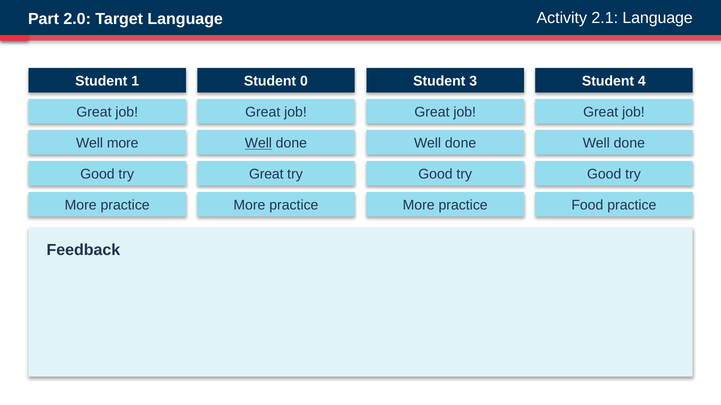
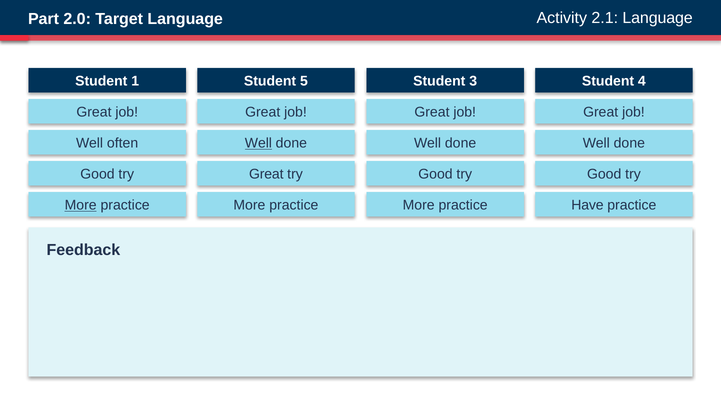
0: 0 -> 5
Well more: more -> often
More at (81, 206) underline: none -> present
Food: Food -> Have
